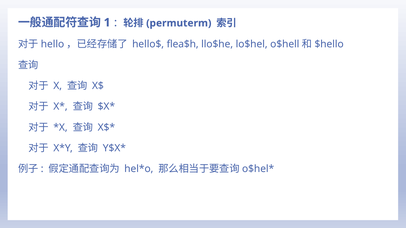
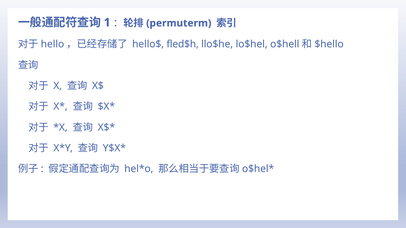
flea$h: flea$h -> fled$h
